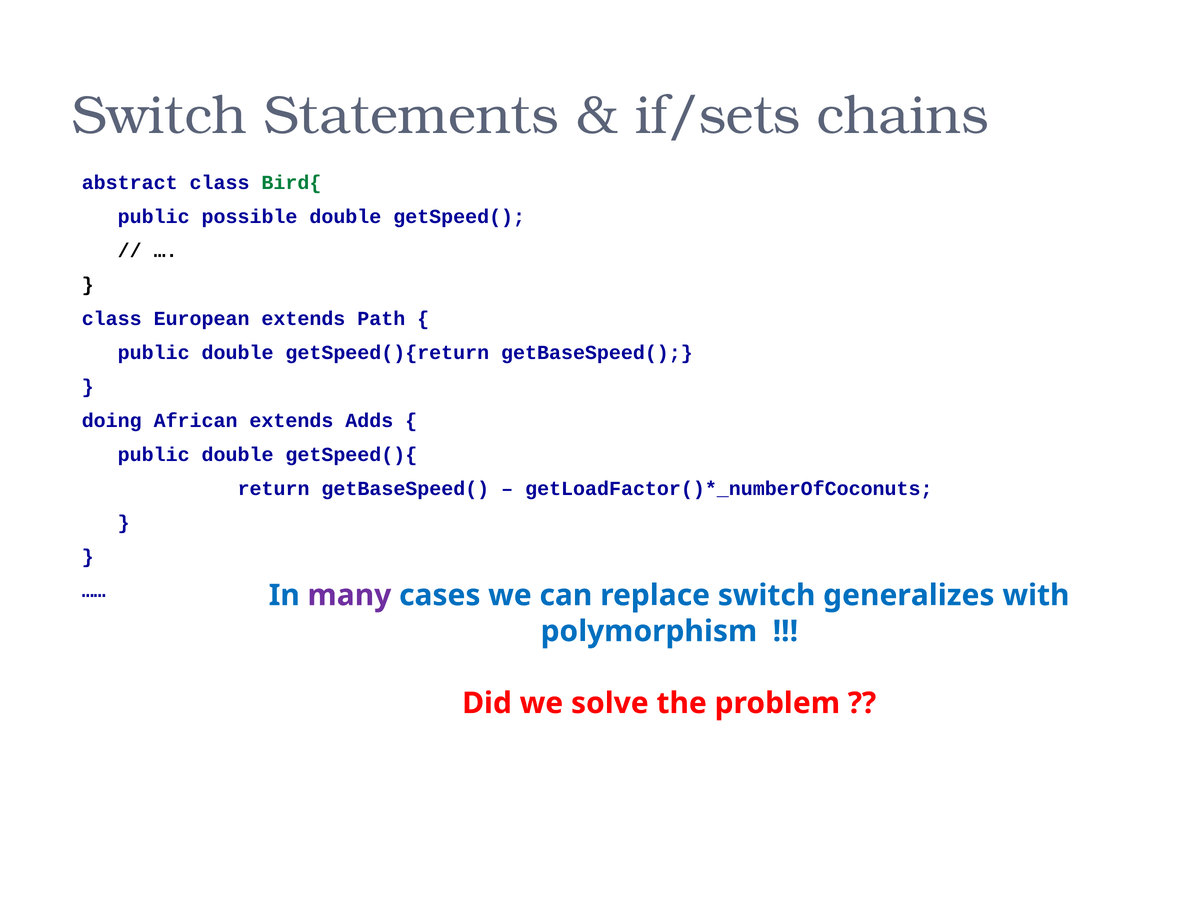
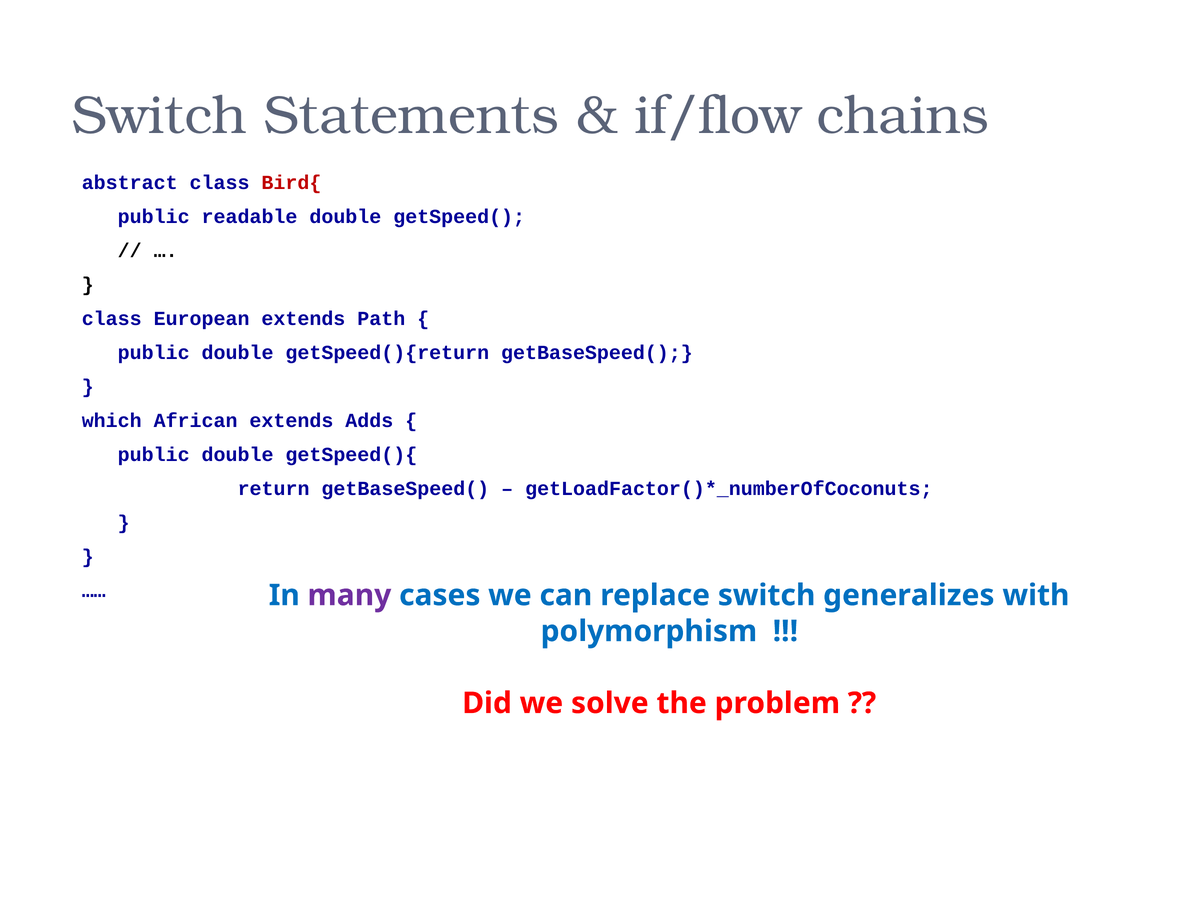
if/sets: if/sets -> if/flow
Bird{ colour: green -> red
possible: possible -> readable
doing: doing -> which
